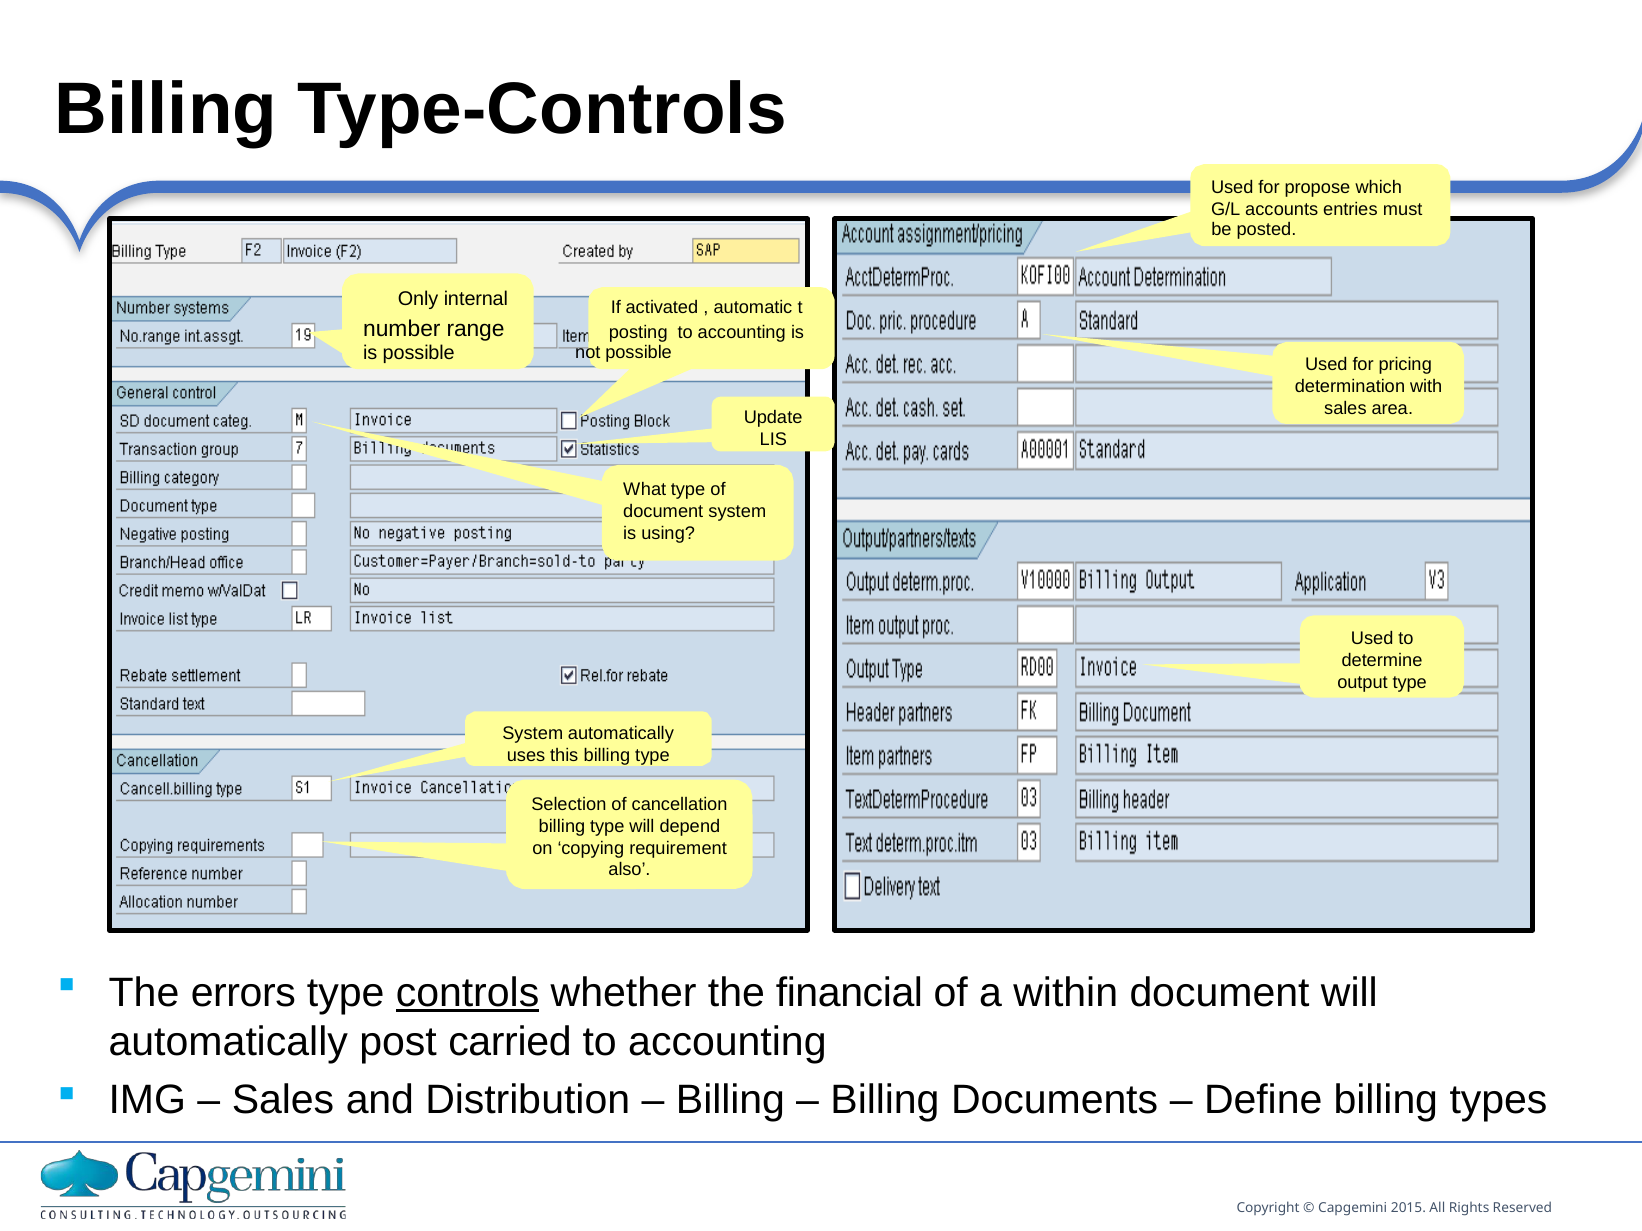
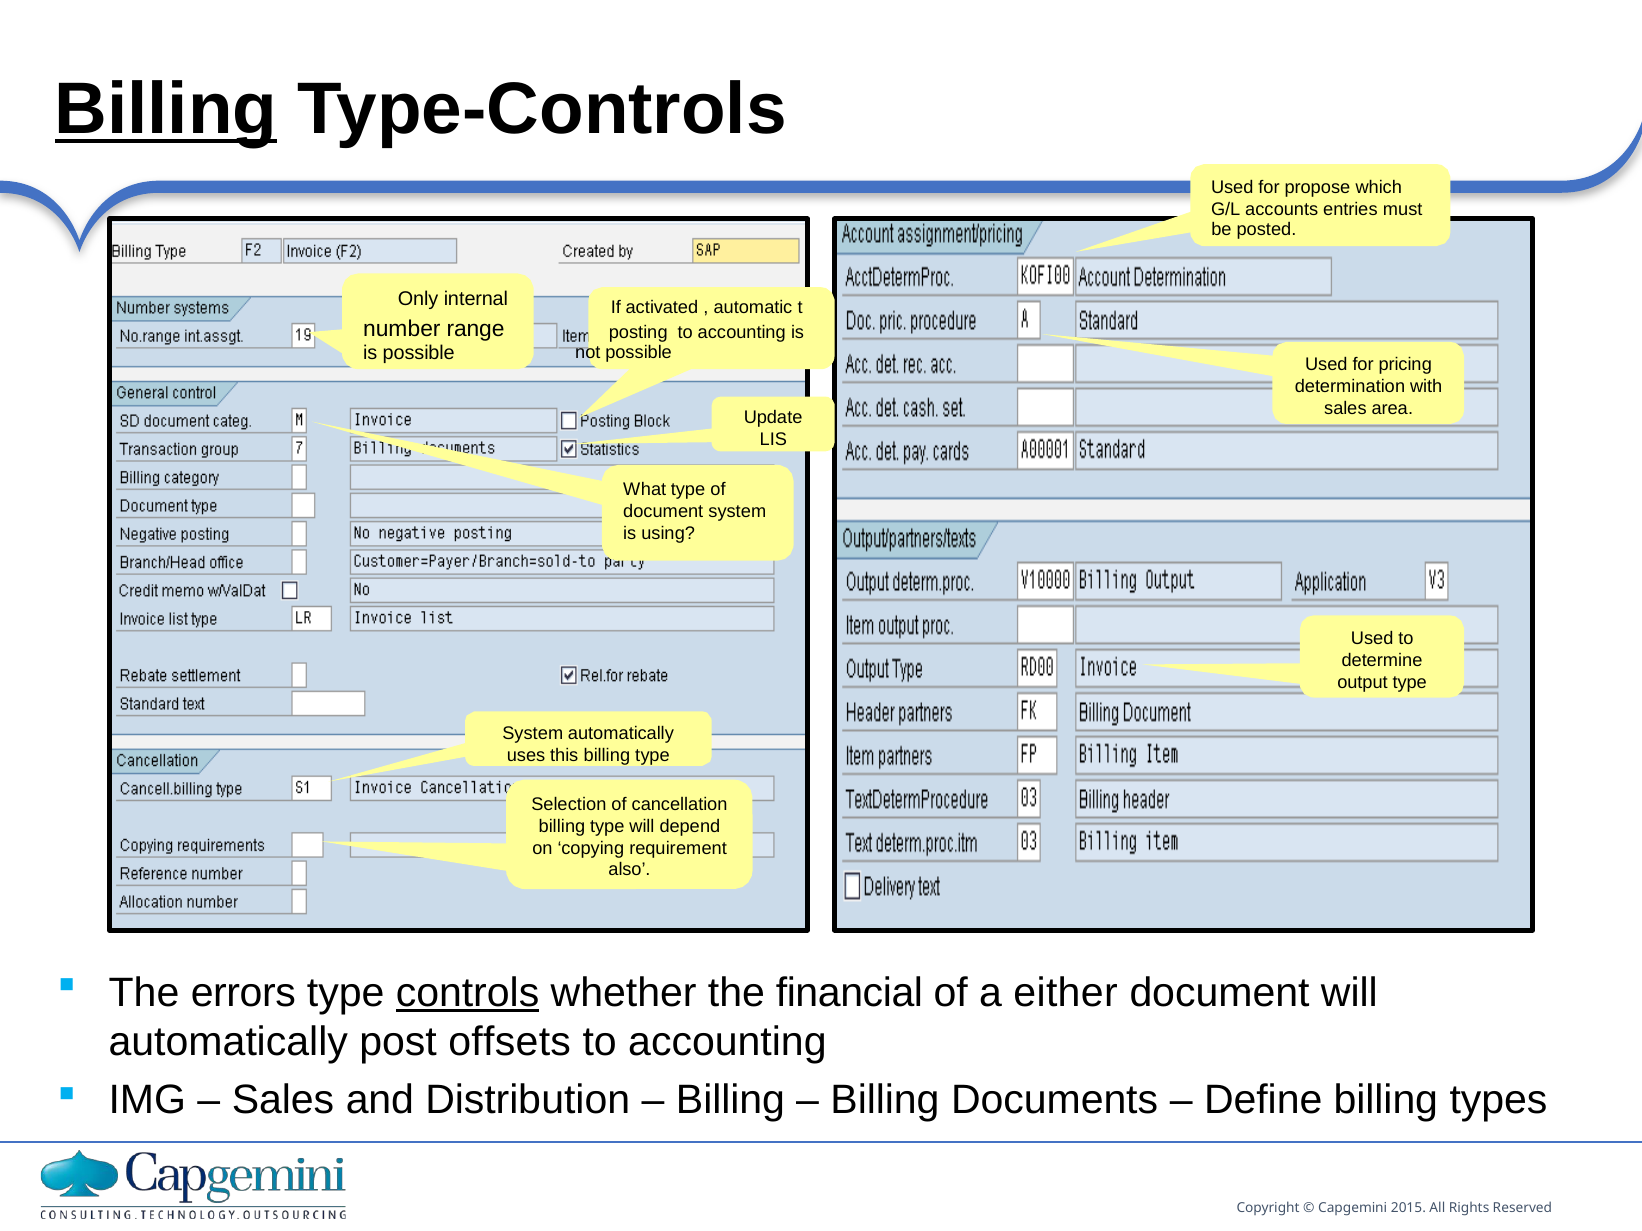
Billing at (166, 109) underline: none -> present
within: within -> either
carried: carried -> offsets
